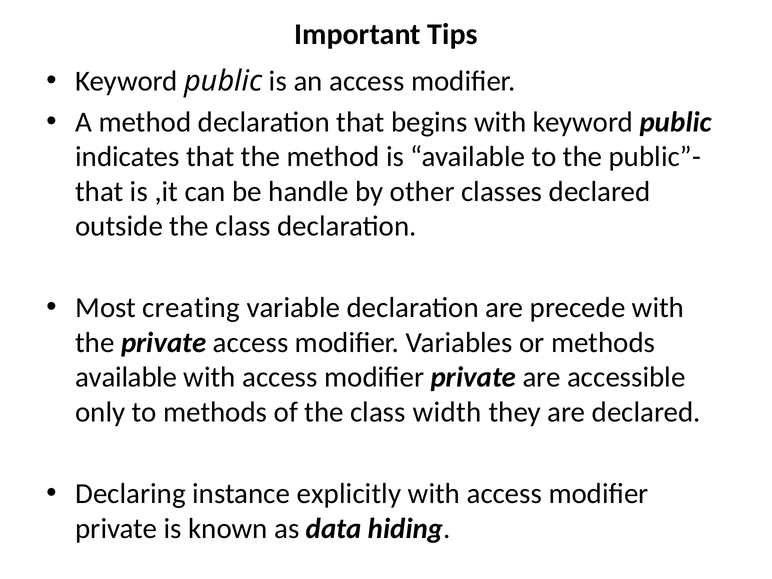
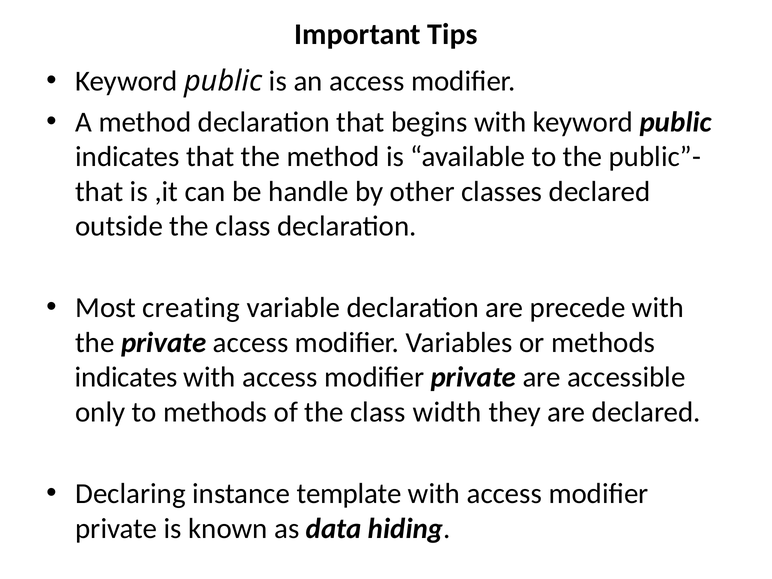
available at (126, 377): available -> indicates
explicitly: explicitly -> template
